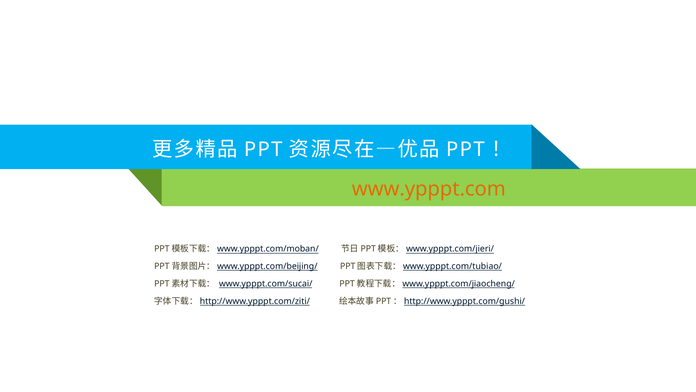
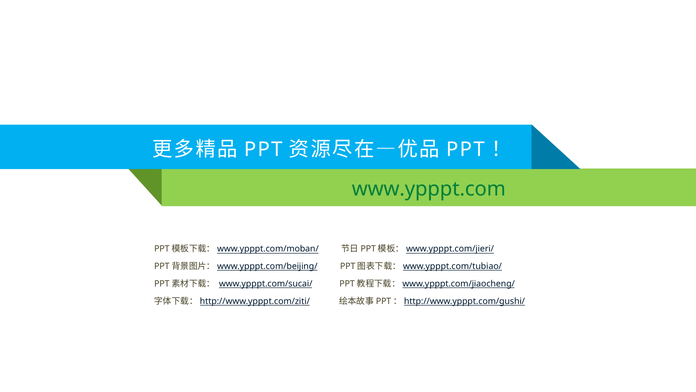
www.ypppt.com colour: orange -> green
